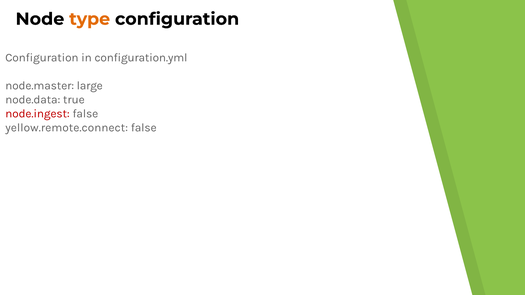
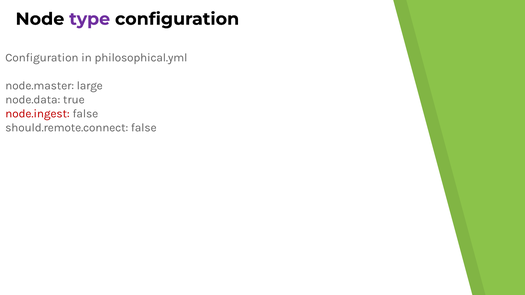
type colour: orange -> purple
configuration.yml: configuration.yml -> philosophical.yml
yellow.remote.connect: yellow.remote.connect -> should.remote.connect
